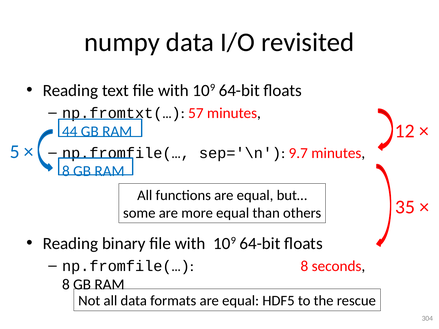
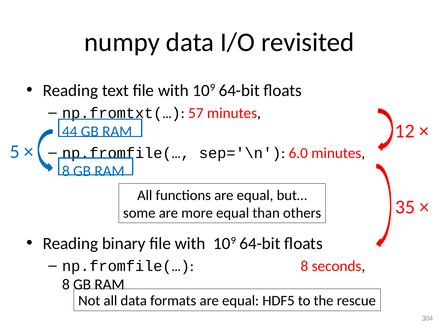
9.7: 9.7 -> 6.0
